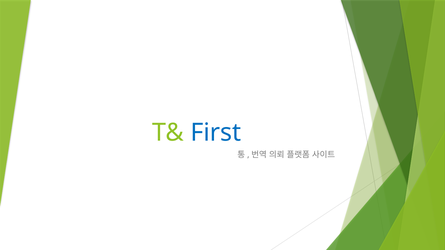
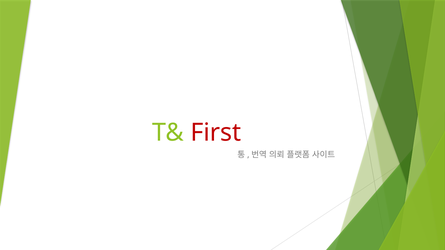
First colour: blue -> red
